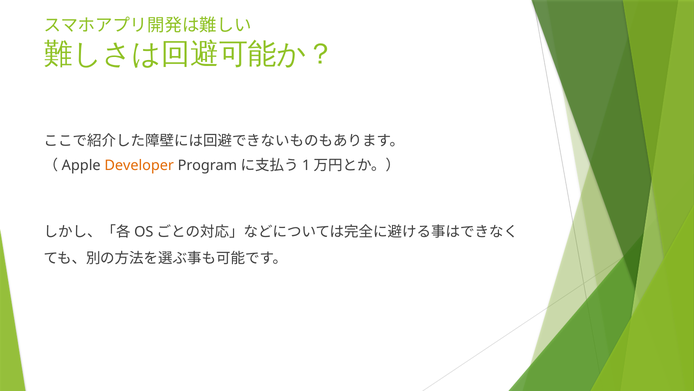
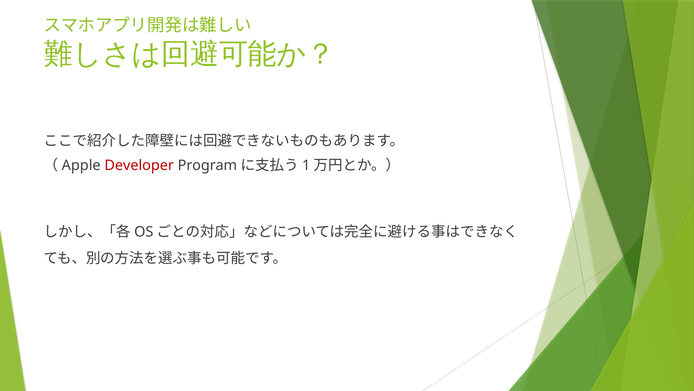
Developer colour: orange -> red
